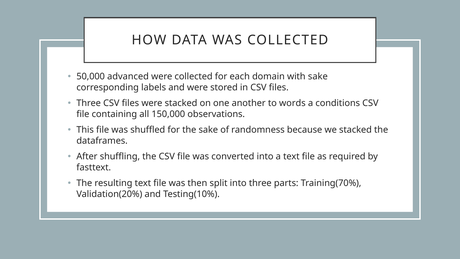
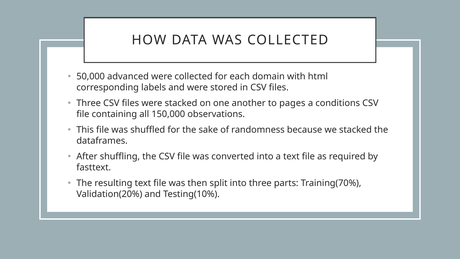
with sake: sake -> html
words: words -> pages
